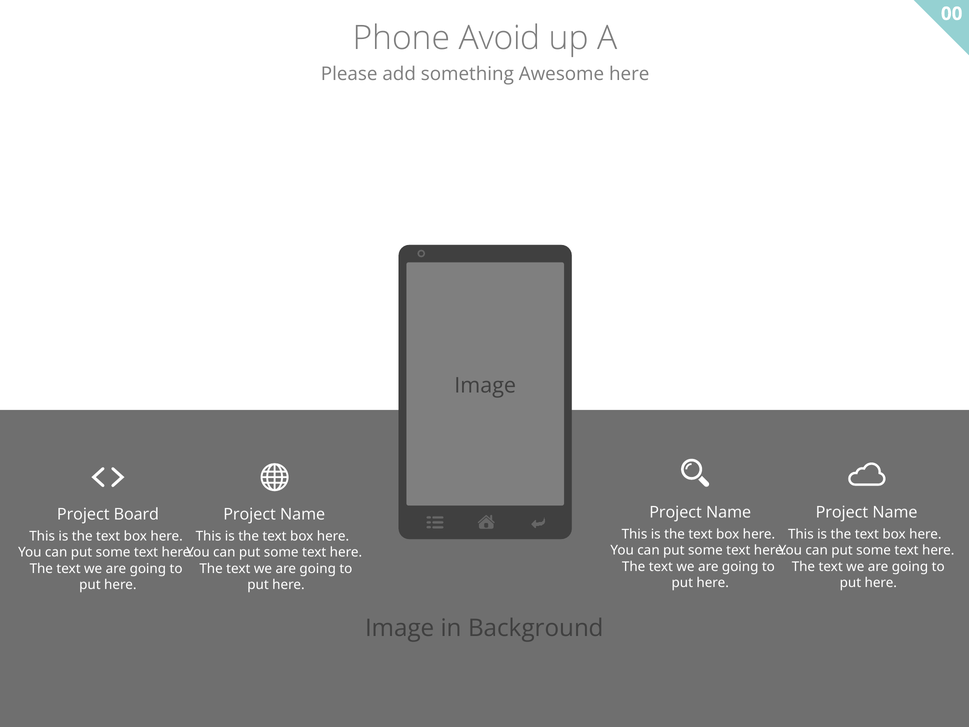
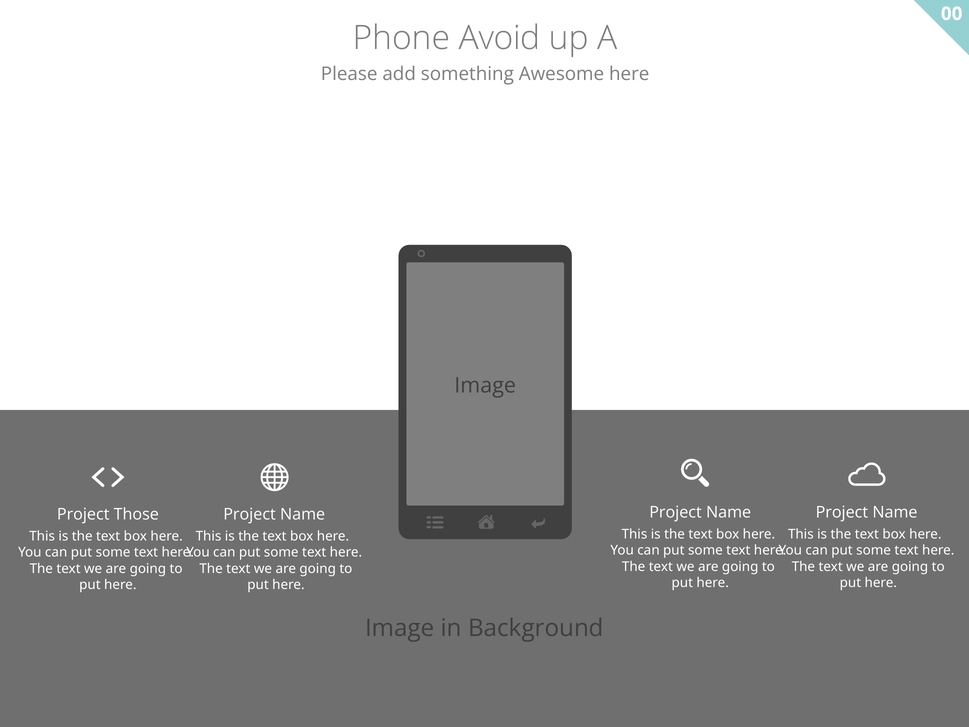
Board: Board -> Those
